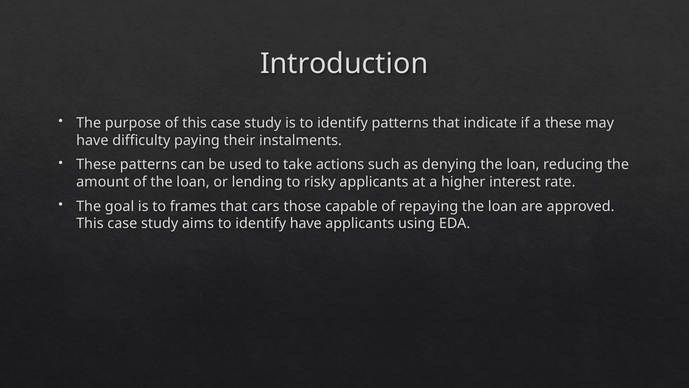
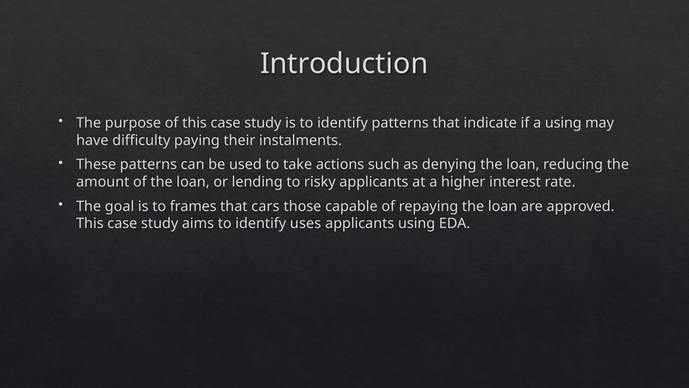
a these: these -> using
identify have: have -> uses
